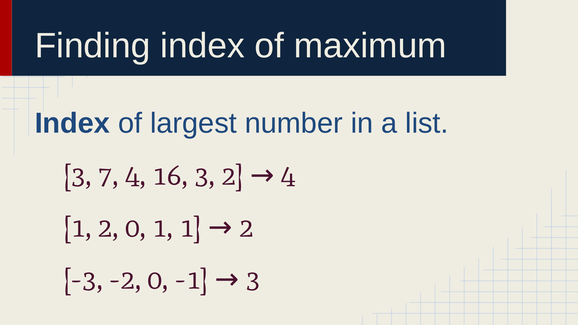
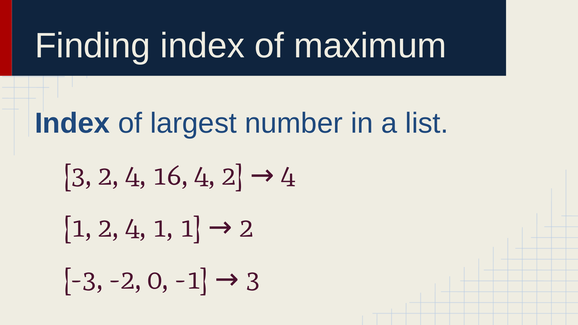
3 7: 7 -> 2
16 3: 3 -> 4
1 2 0: 0 -> 4
